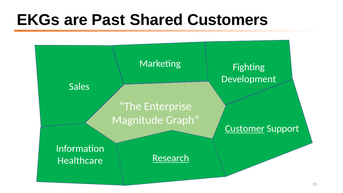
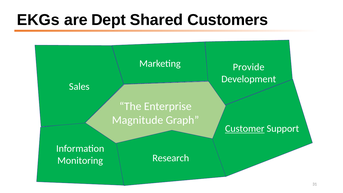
Past: Past -> Dept
Fighting: Fighting -> Provide
Research underline: present -> none
Healthcare: Healthcare -> Monitoring
